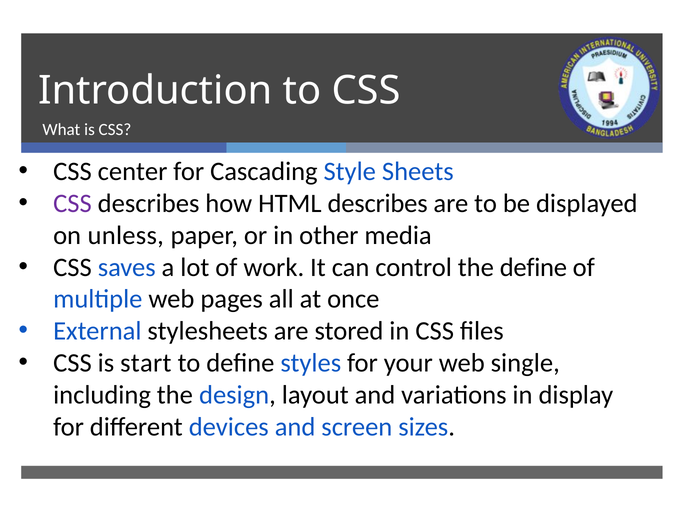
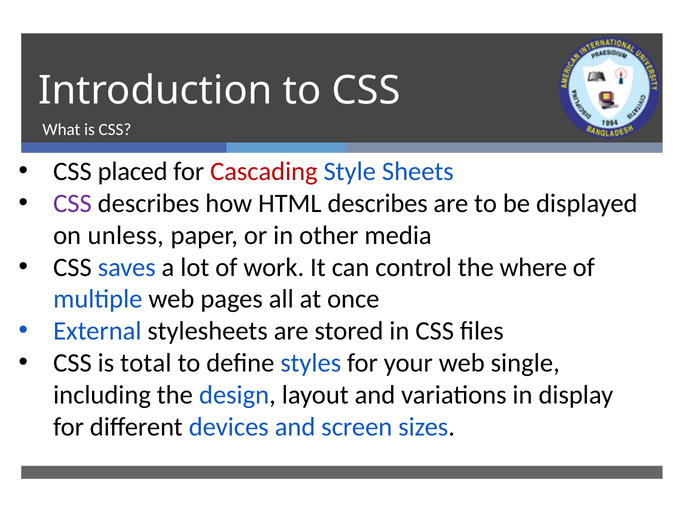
center: center -> placed
Cascading colour: black -> red
the define: define -> where
start: start -> total
